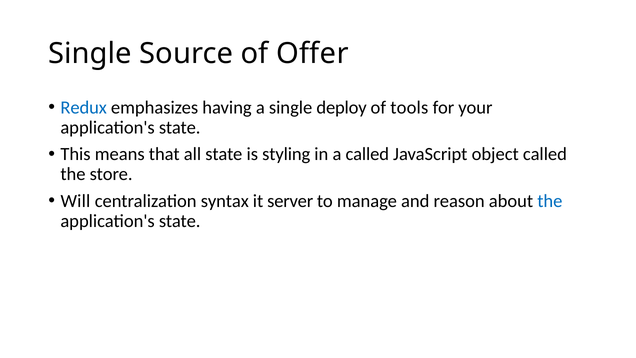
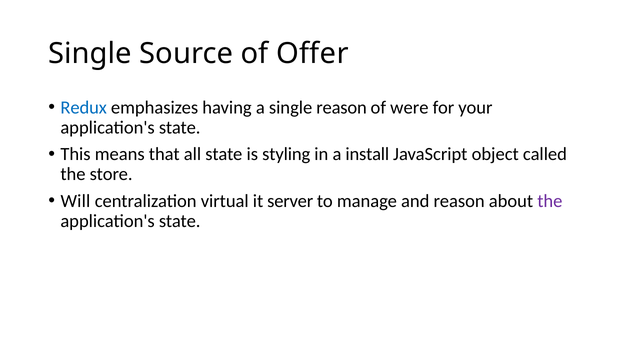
single deploy: deploy -> reason
tools: tools -> were
a called: called -> install
syntax: syntax -> virtual
the at (550, 201) colour: blue -> purple
